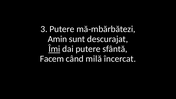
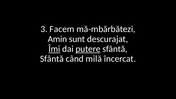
3 Putere: Putere -> Facem
putere at (88, 49) underline: none -> present
Facem at (52, 59): Facem -> Sfântă
